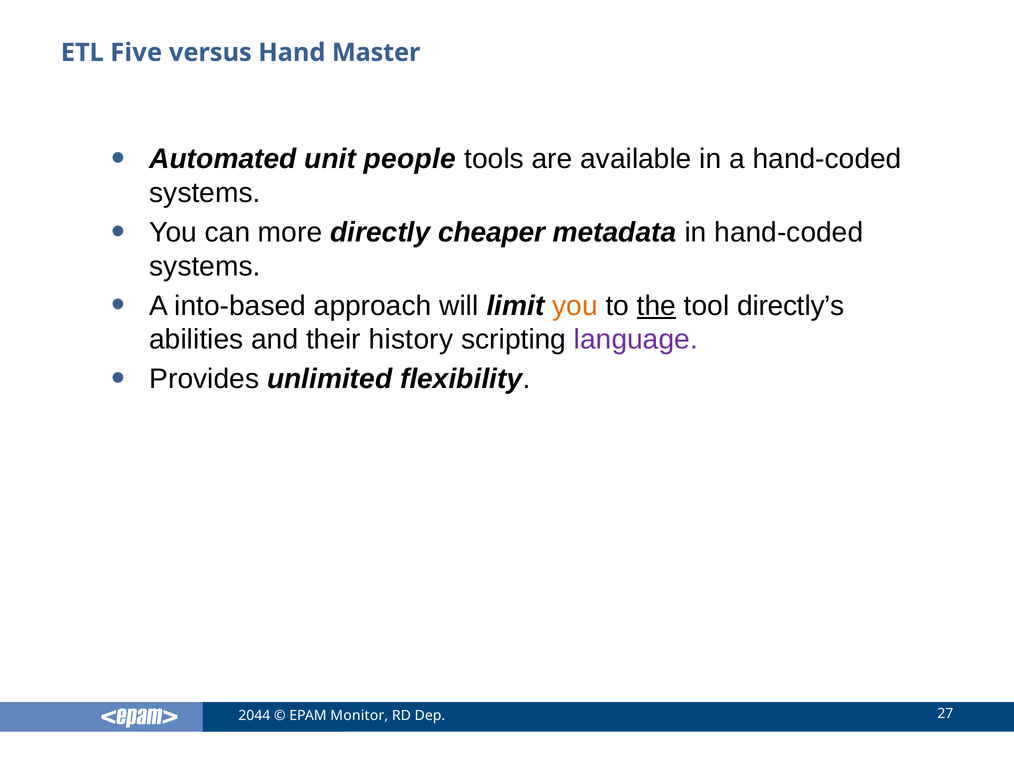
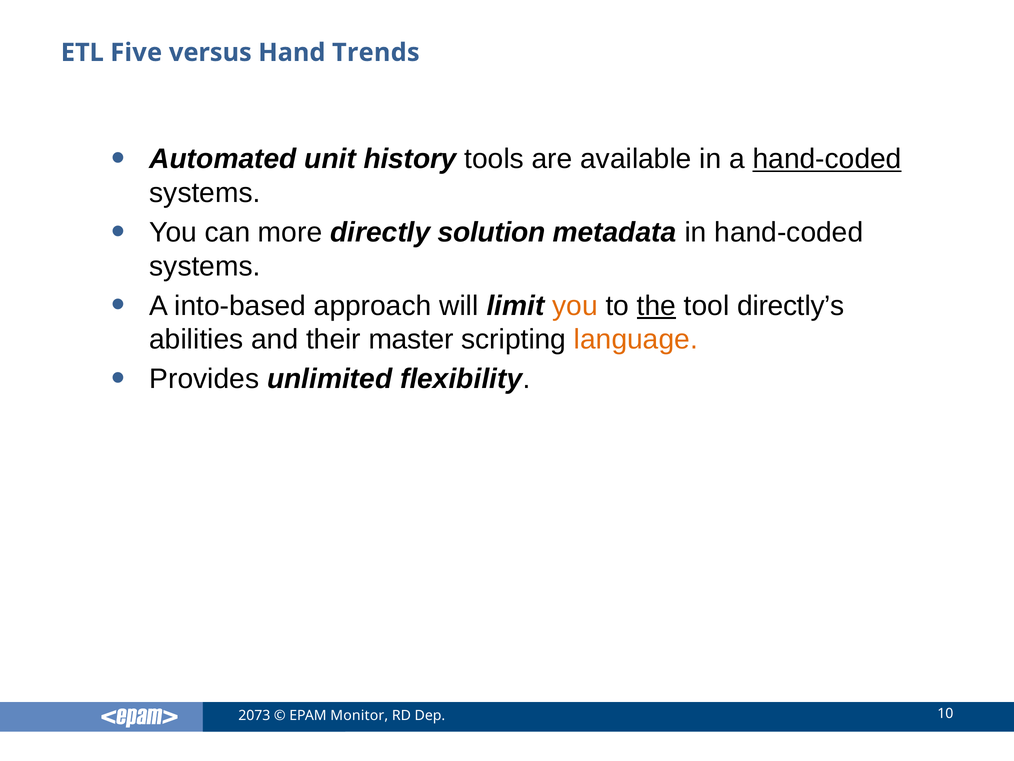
Master: Master -> Trends
people: people -> history
hand-coded at (827, 159) underline: none -> present
cheaper: cheaper -> solution
history: history -> master
language colour: purple -> orange
2044: 2044 -> 2073
27: 27 -> 10
